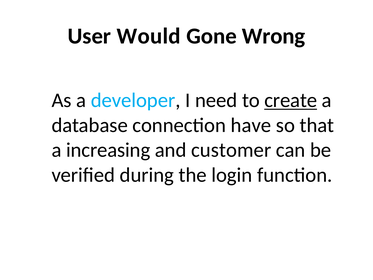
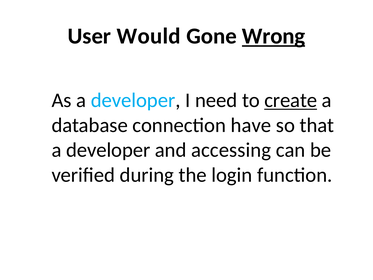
Wrong underline: none -> present
increasing at (108, 150): increasing -> developer
customer: customer -> accessing
